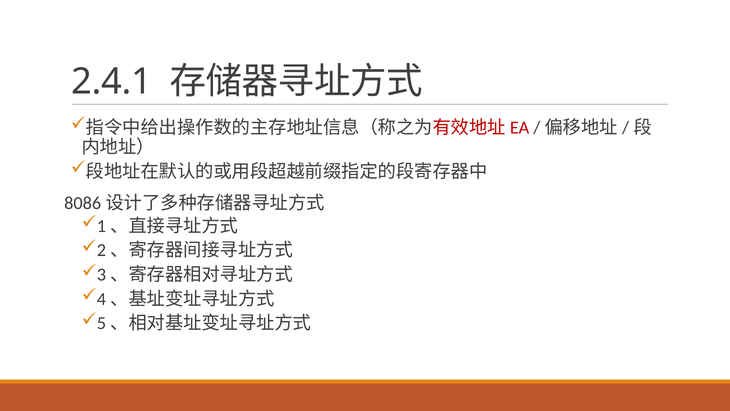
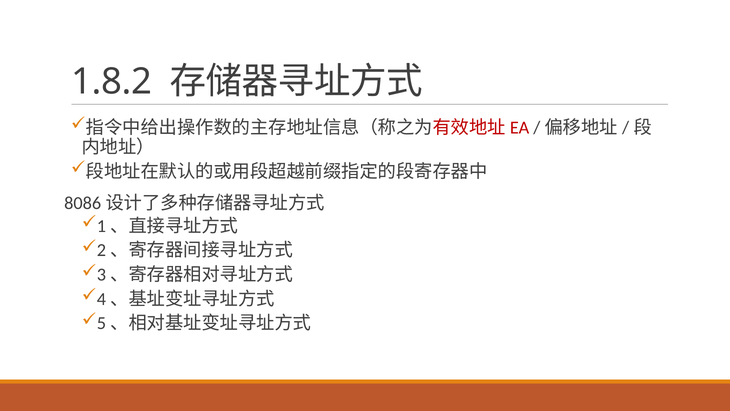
2.4.1: 2.4.1 -> 1.8.2
